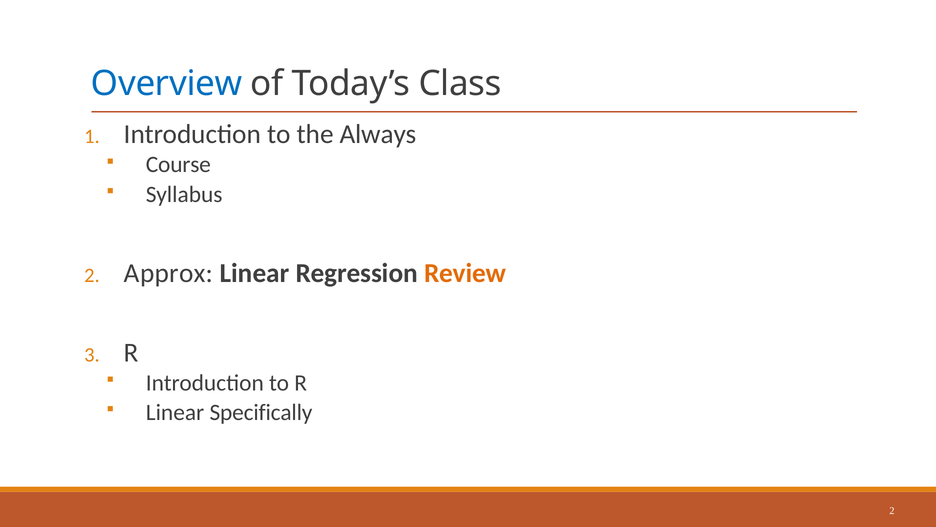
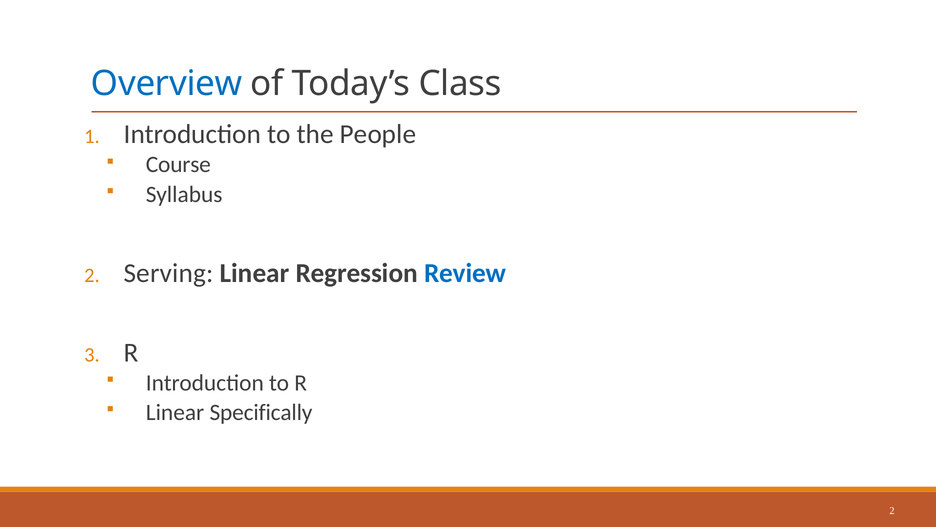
Always: Always -> People
Approx: Approx -> Serving
Review colour: orange -> blue
